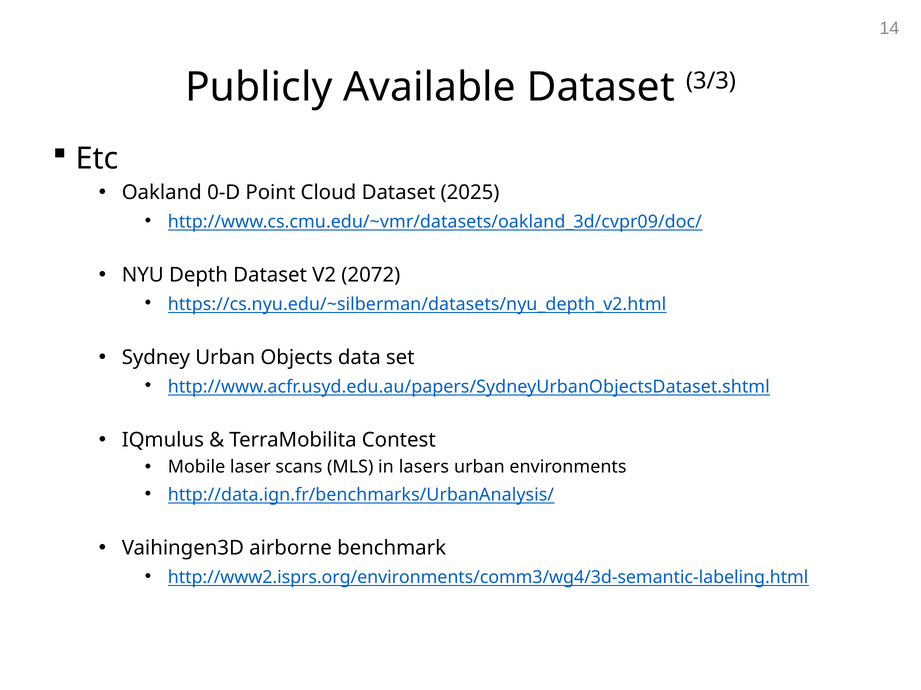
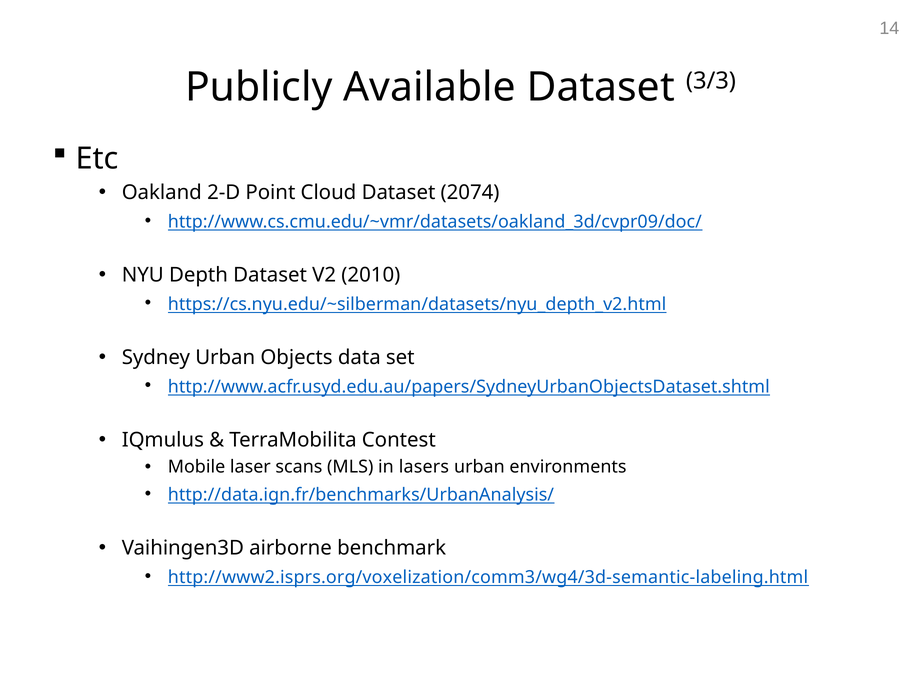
0-D: 0-D -> 2-D
2025: 2025 -> 2074
2072: 2072 -> 2010
http://www2.isprs.org/environments/comm3/wg4/3d-semantic-labeling.html: http://www2.isprs.org/environments/comm3/wg4/3d-semantic-labeling.html -> http://www2.isprs.org/voxelization/comm3/wg4/3d-semantic-labeling.html
